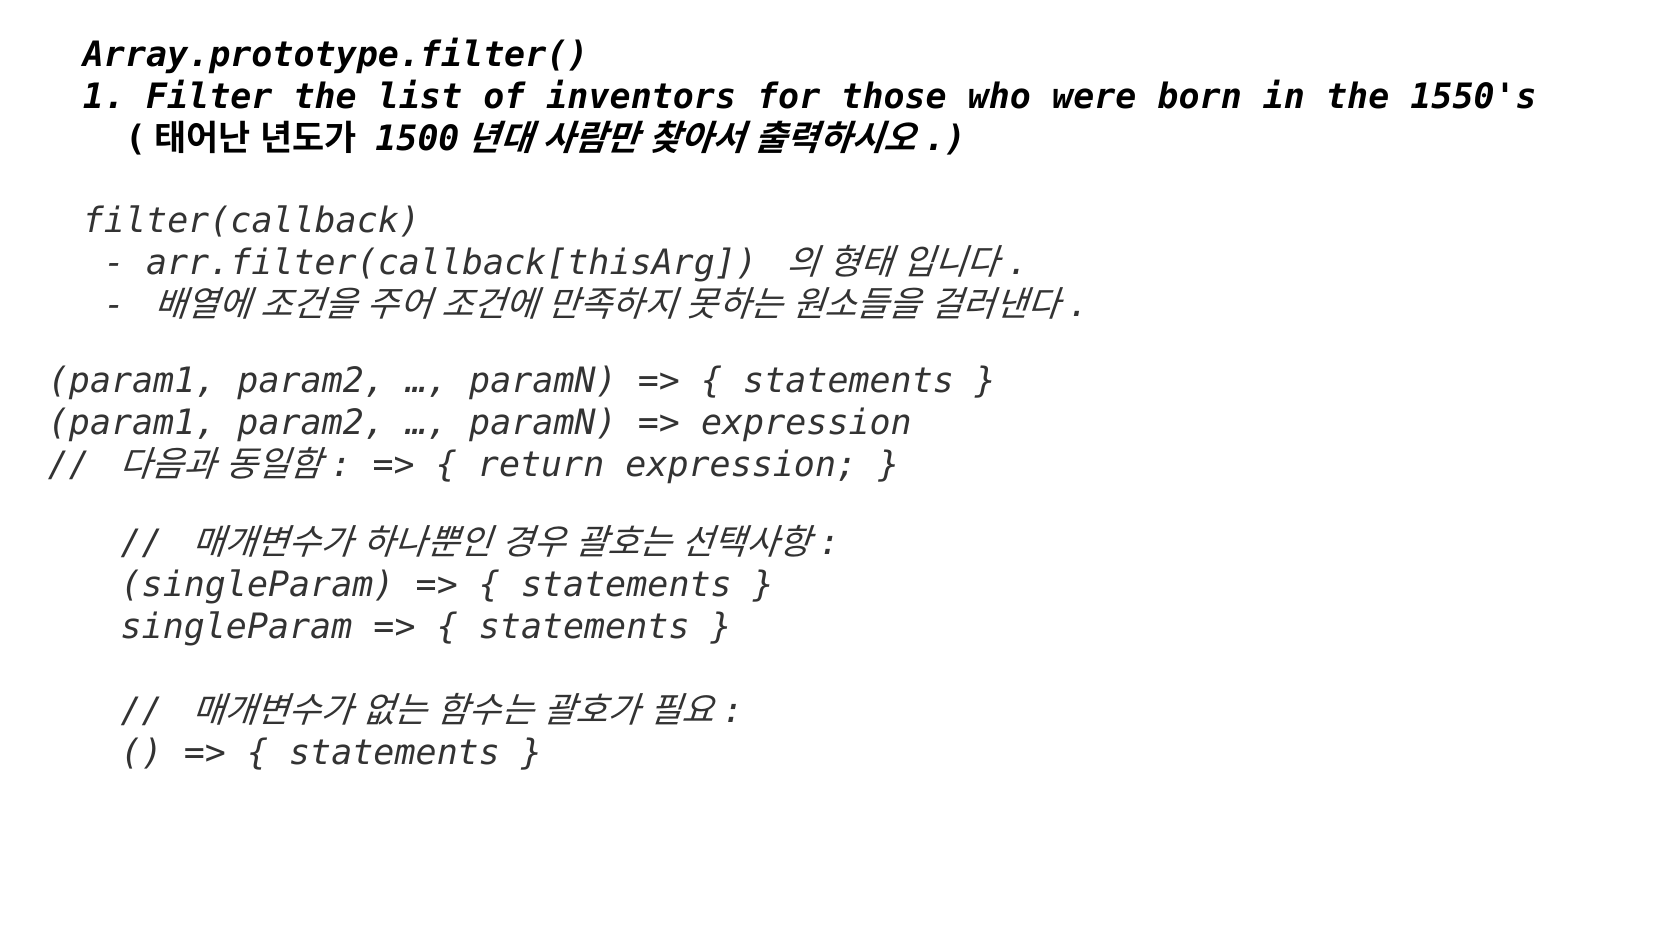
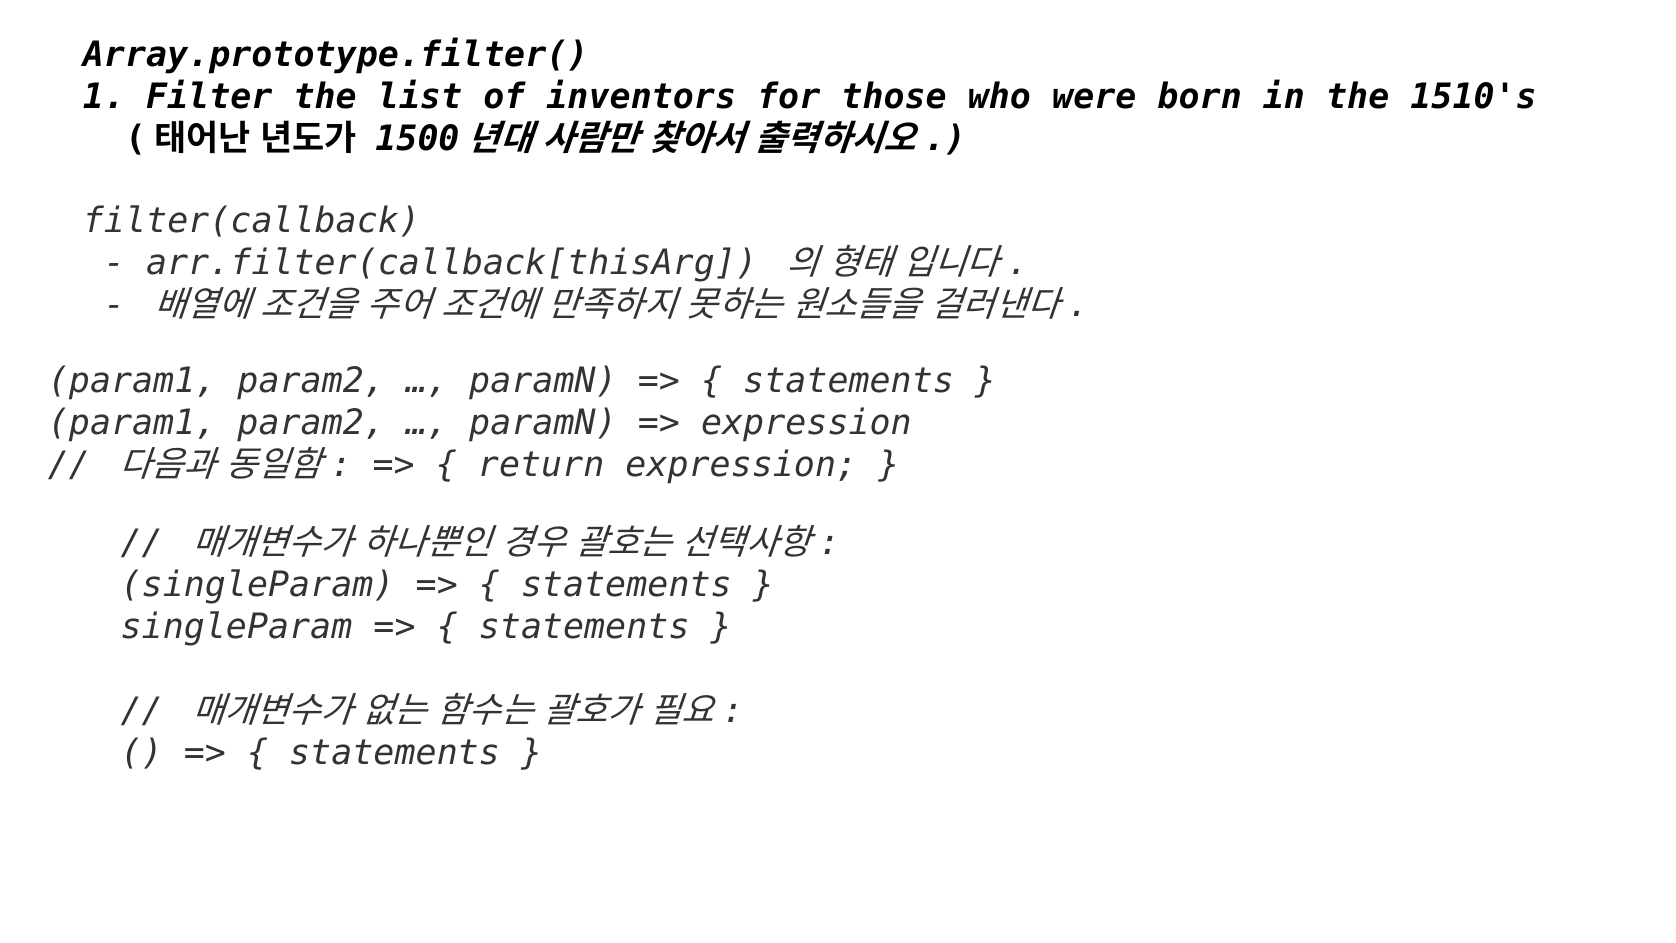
1550's: 1550's -> 1510's
